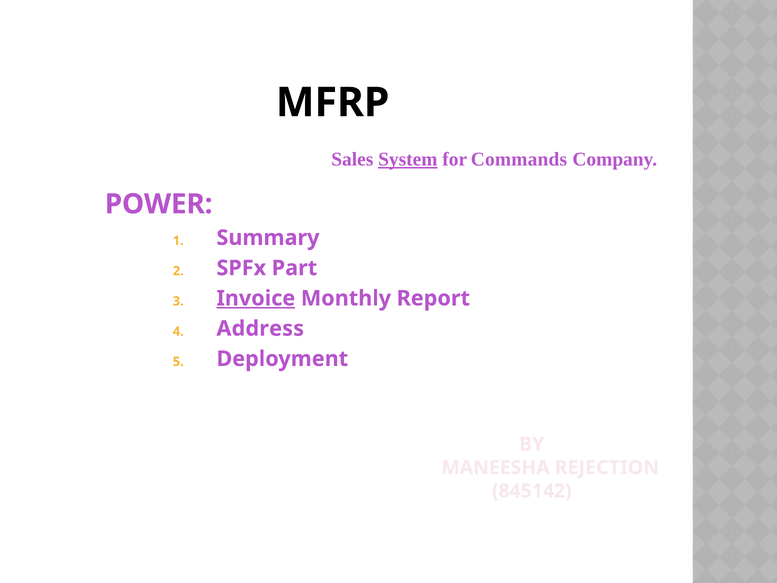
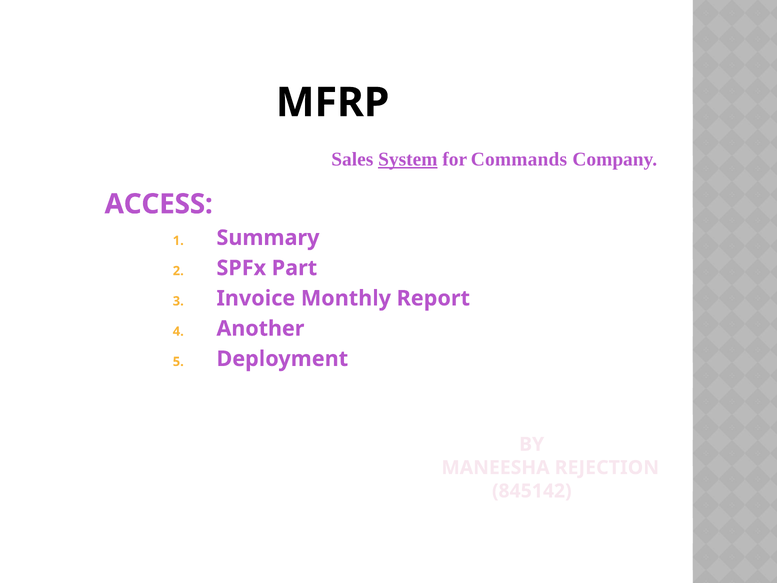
POWER: POWER -> ACCESS
Invoice underline: present -> none
Address: Address -> Another
